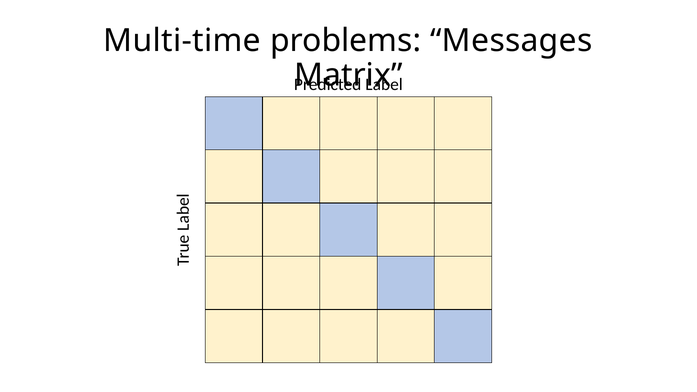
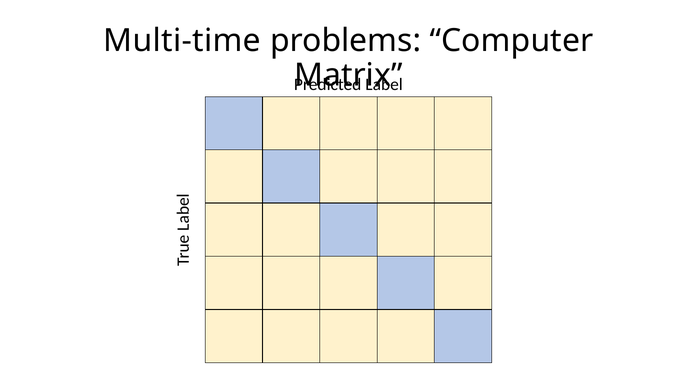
Messages: Messages -> Computer
